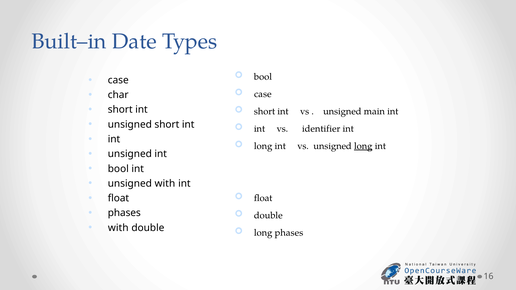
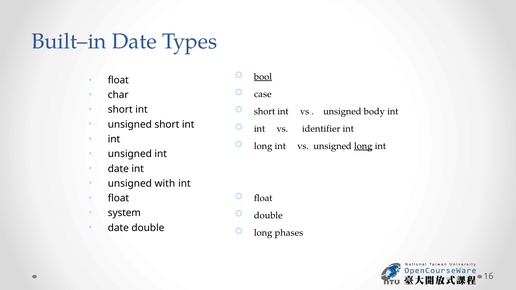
bool at (263, 77) underline: none -> present
case at (118, 80): case -> float
main: main -> body
bool at (118, 169): bool -> date
phases at (124, 213): phases -> system
with at (118, 228): with -> date
